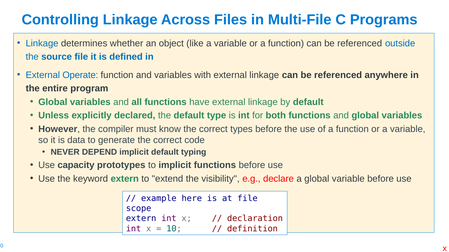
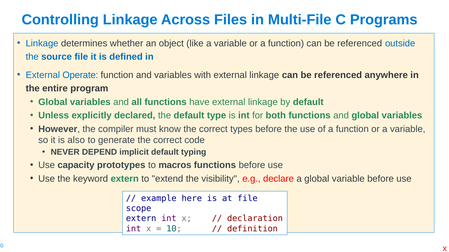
data: data -> also
to implicit: implicit -> macros
